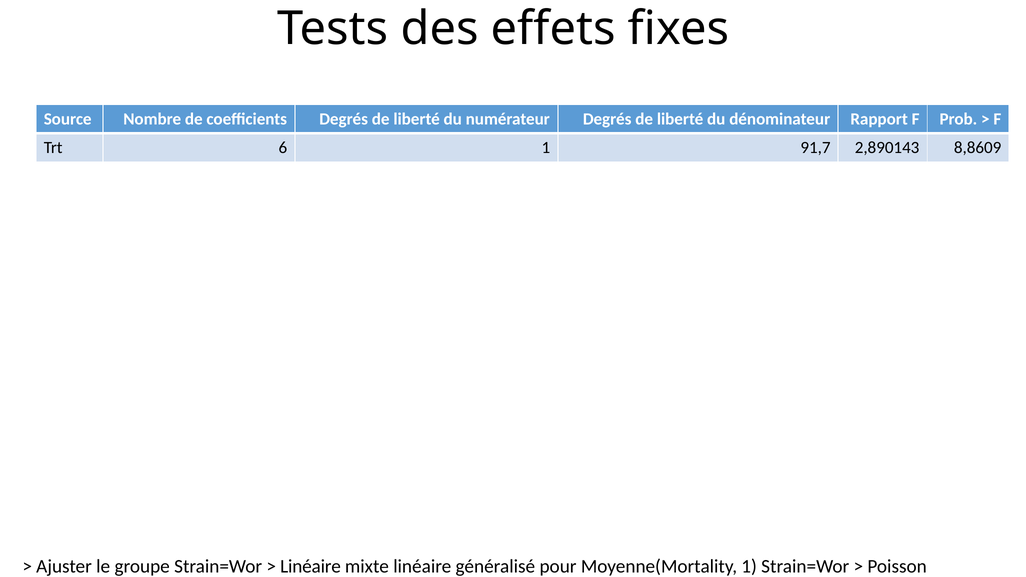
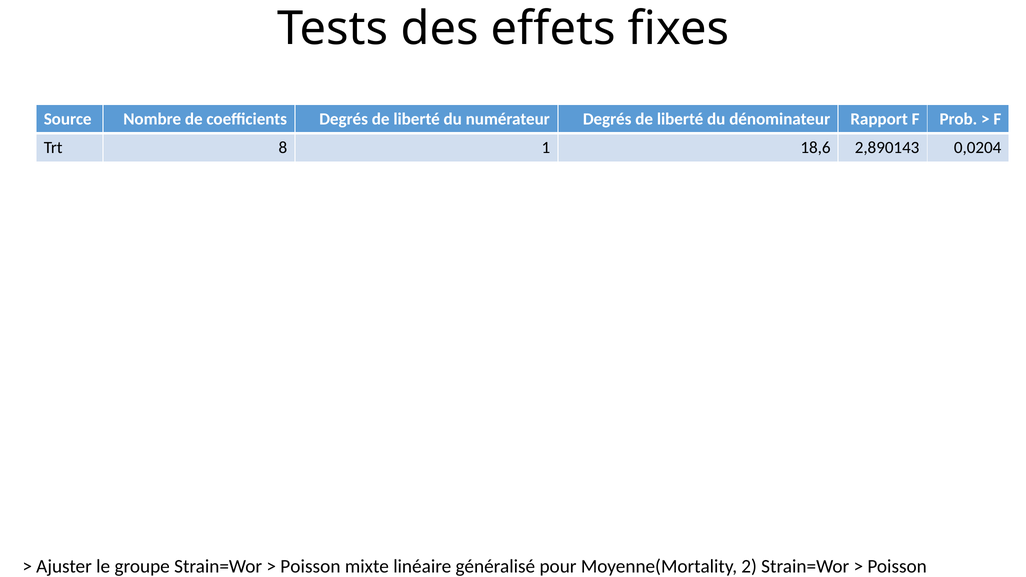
6: 6 -> 8
91,7: 91,7 -> 18,6
8,8609: 8,8609 -> 0,0204
Linéaire at (311, 566): Linéaire -> Poisson
Moyenne(Mortality 1: 1 -> 2
